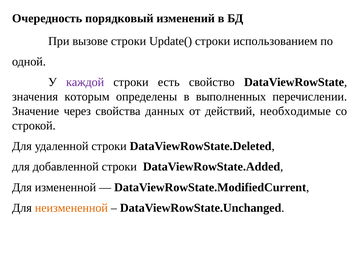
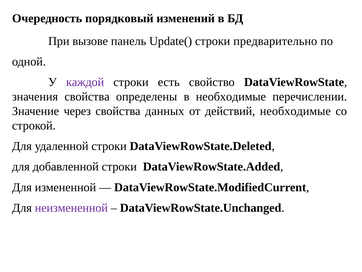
вызове строки: строки -> панель
использованием: использованием -> предварительно
значения которым: которым -> свойства
в выполненных: выполненных -> необходимые
неизмененной colour: orange -> purple
